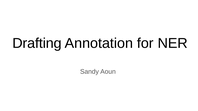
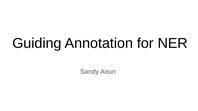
Drafting: Drafting -> Guiding
